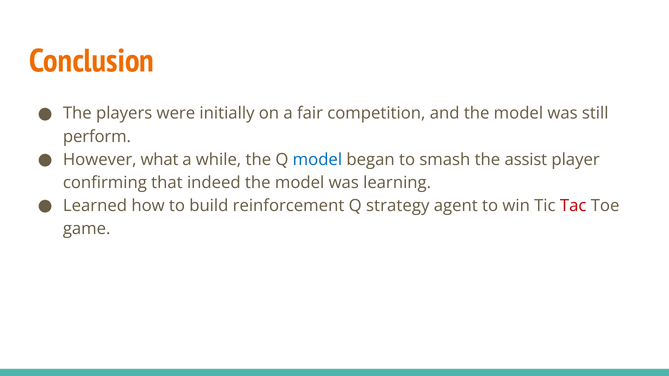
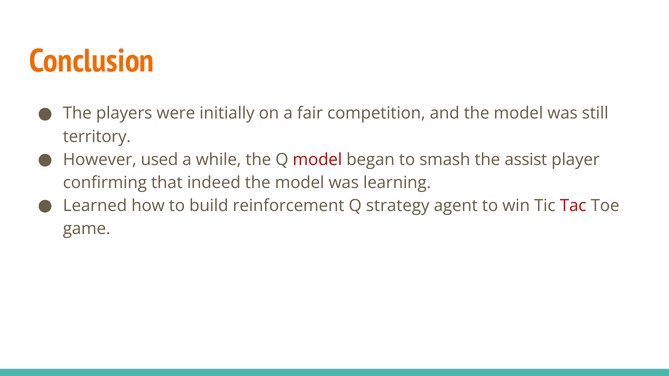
perform: perform -> territory
what: what -> used
model at (317, 160) colour: blue -> red
